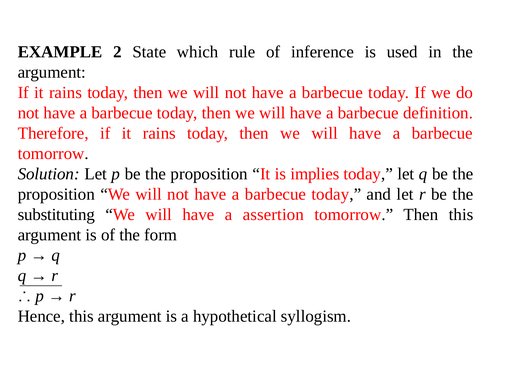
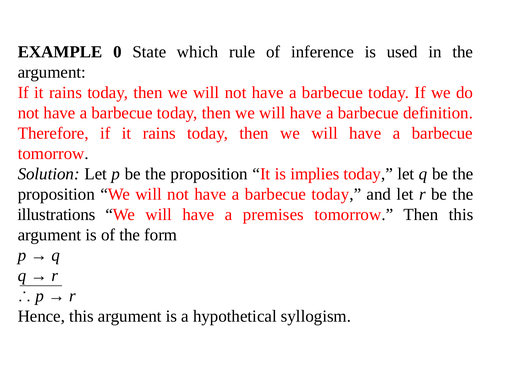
2: 2 -> 0
substituting: substituting -> illustrations
assertion: assertion -> premises
